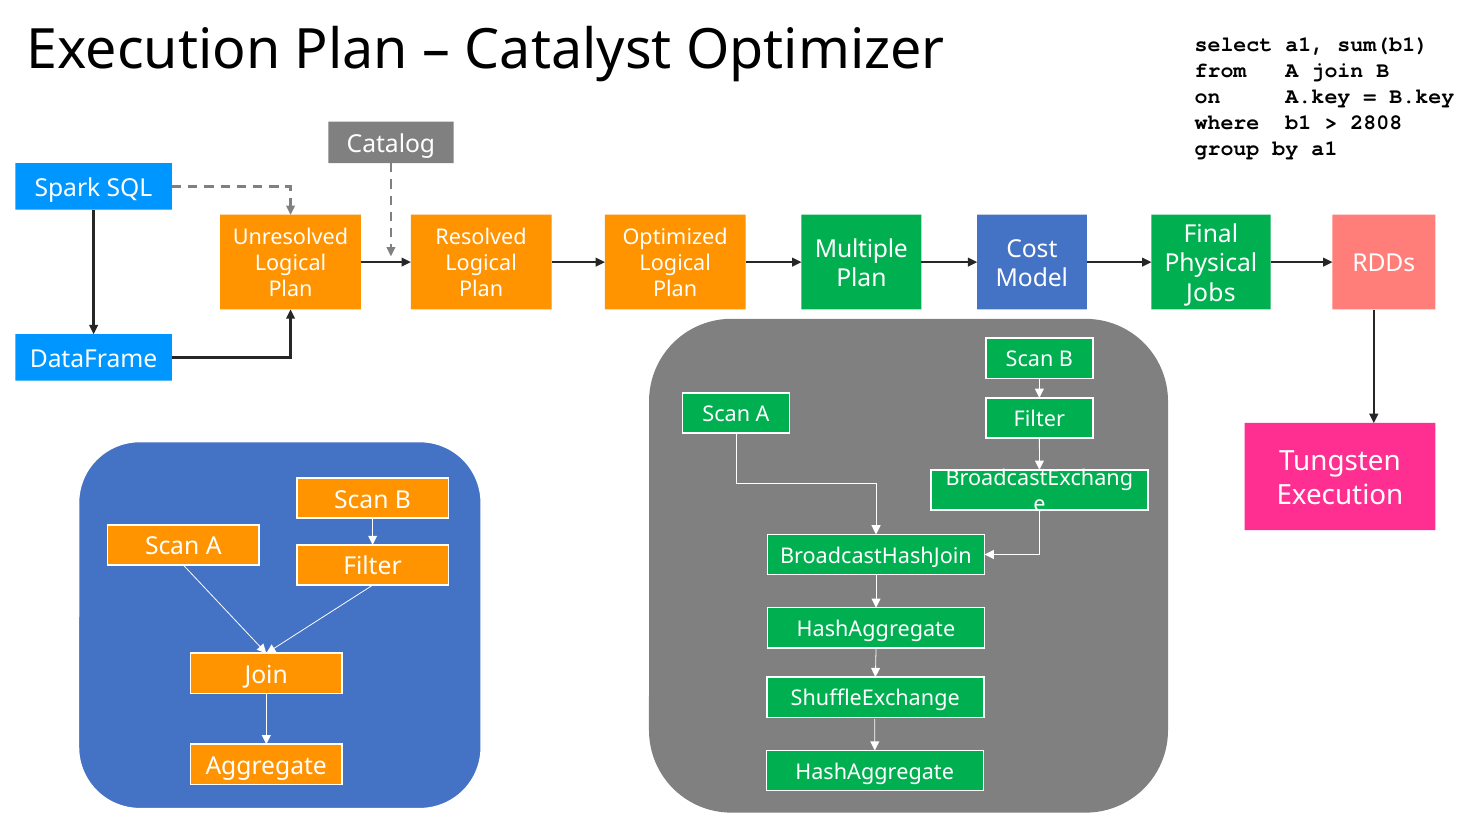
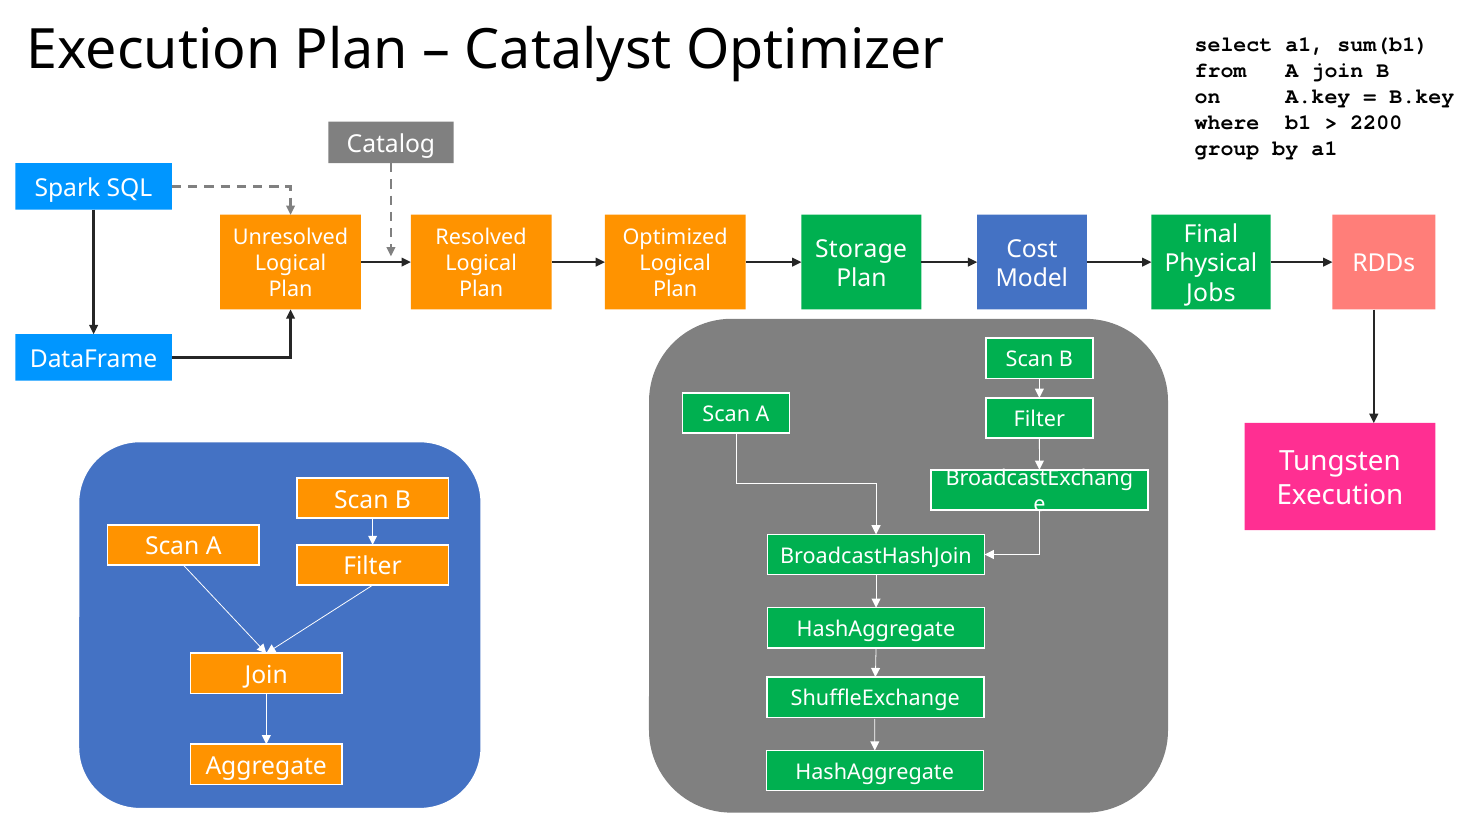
2808: 2808 -> 2200
Multiple: Multiple -> Storage
